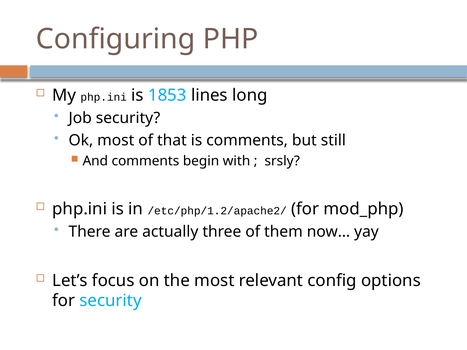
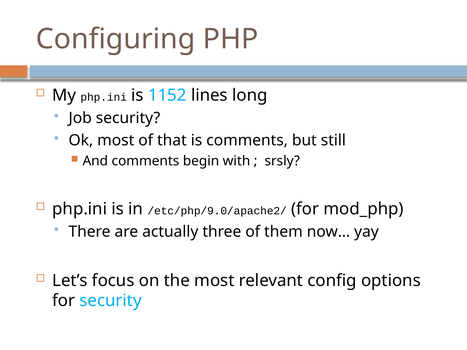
1853: 1853 -> 1152
/etc/php/1.2/apache2/: /etc/php/1.2/apache2/ -> /etc/php/9.0/apache2/
